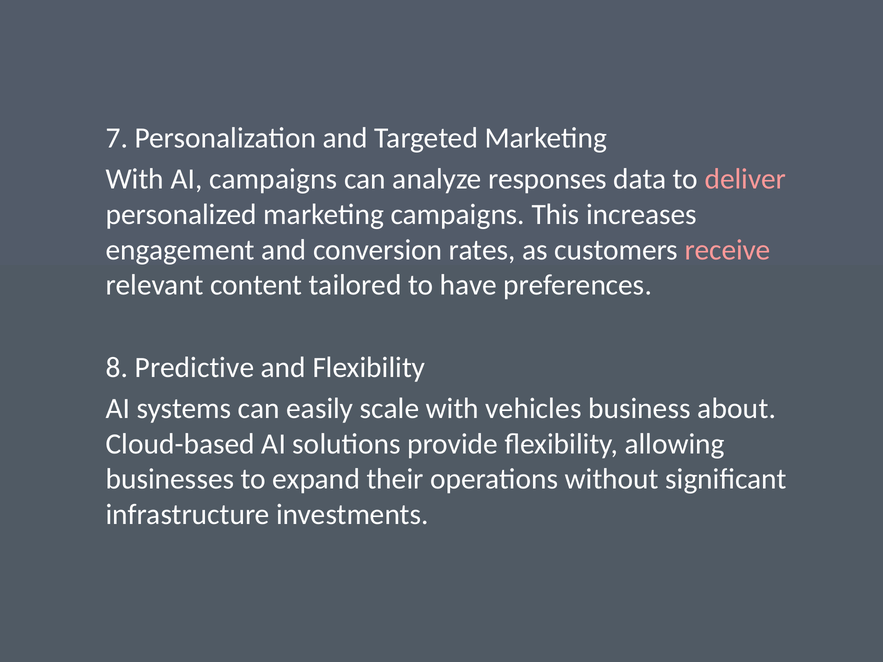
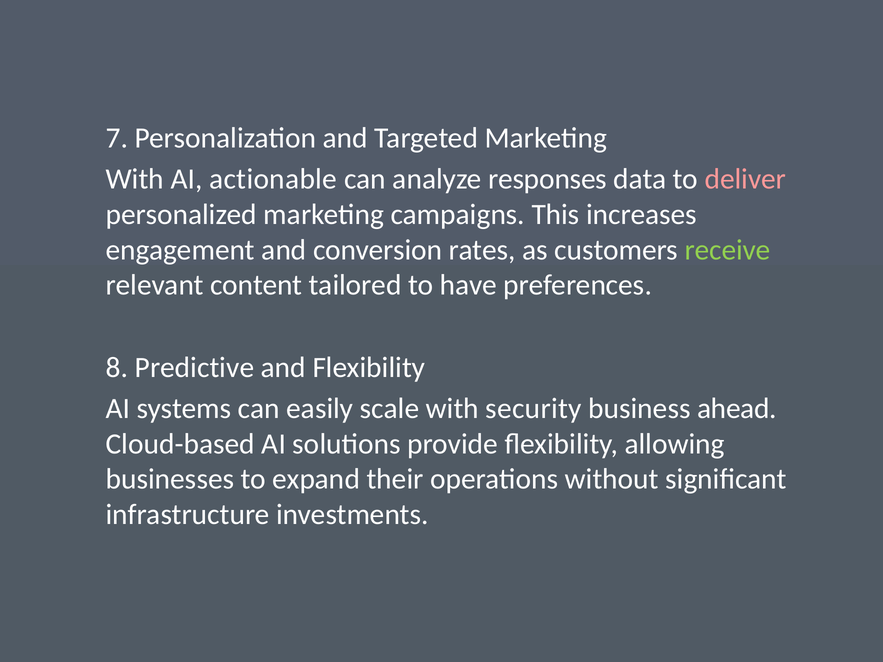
AI campaigns: campaigns -> actionable
receive colour: pink -> light green
vehicles: vehicles -> security
about: about -> ahead
